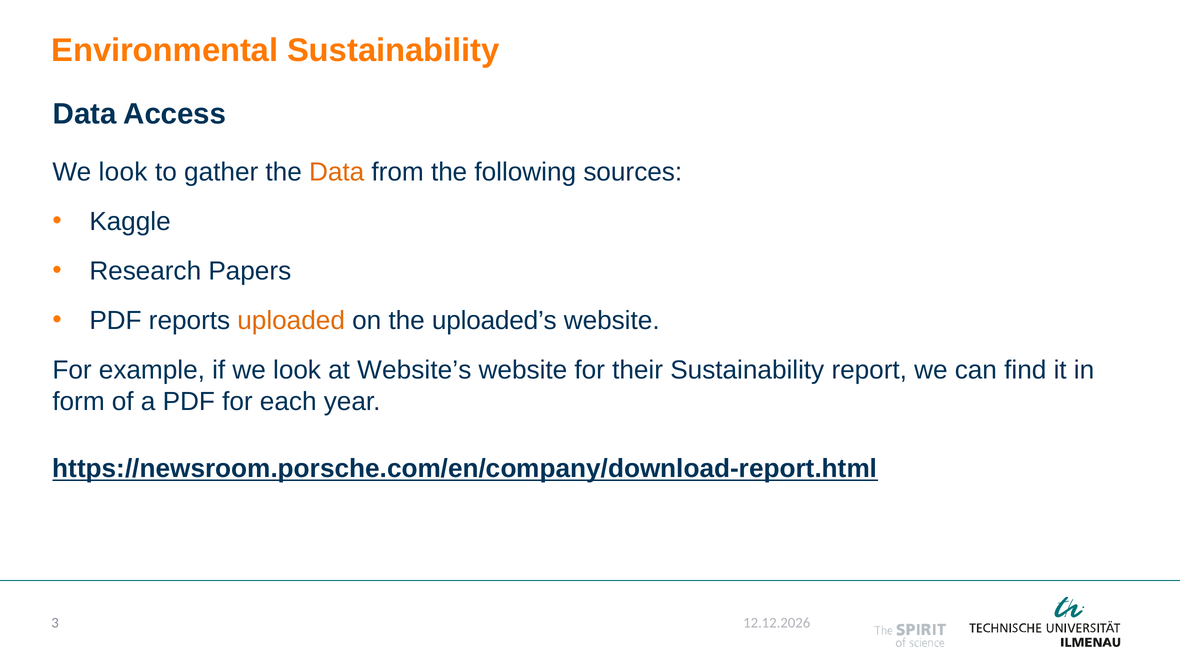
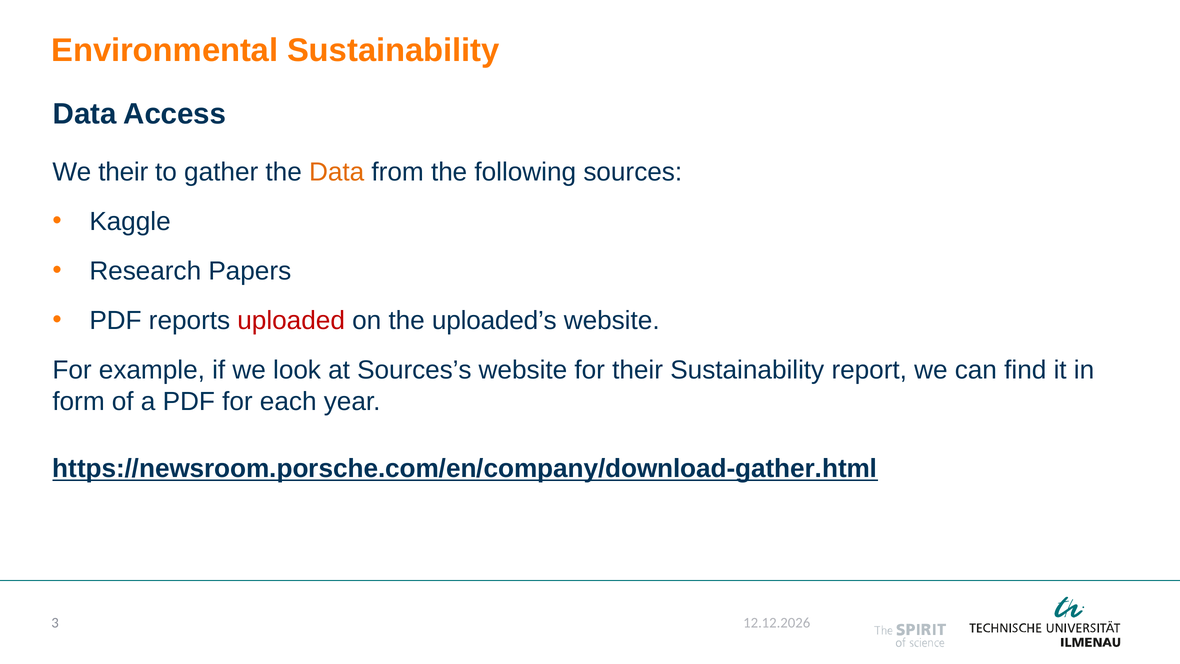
look at (123, 172): look -> their
uploaded colour: orange -> red
Website’s: Website’s -> Sources’s
https://newsroom.porsche.com/en/company/download-report.html: https://newsroom.porsche.com/en/company/download-report.html -> https://newsroom.porsche.com/en/company/download-gather.html
